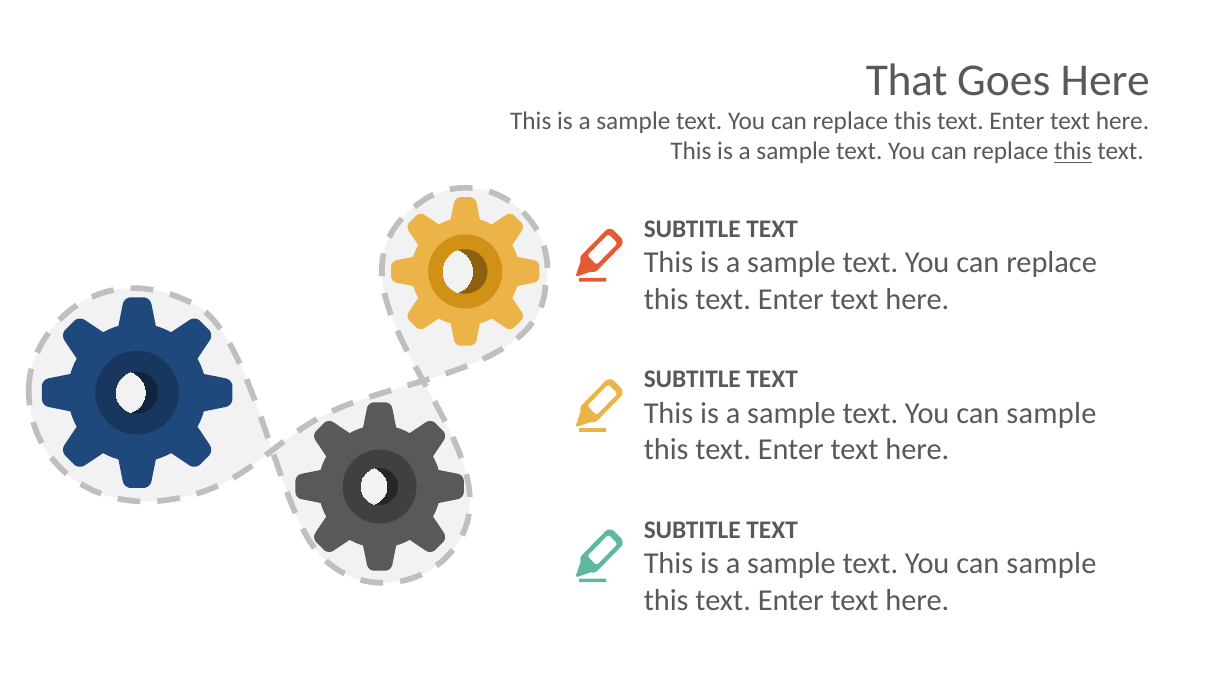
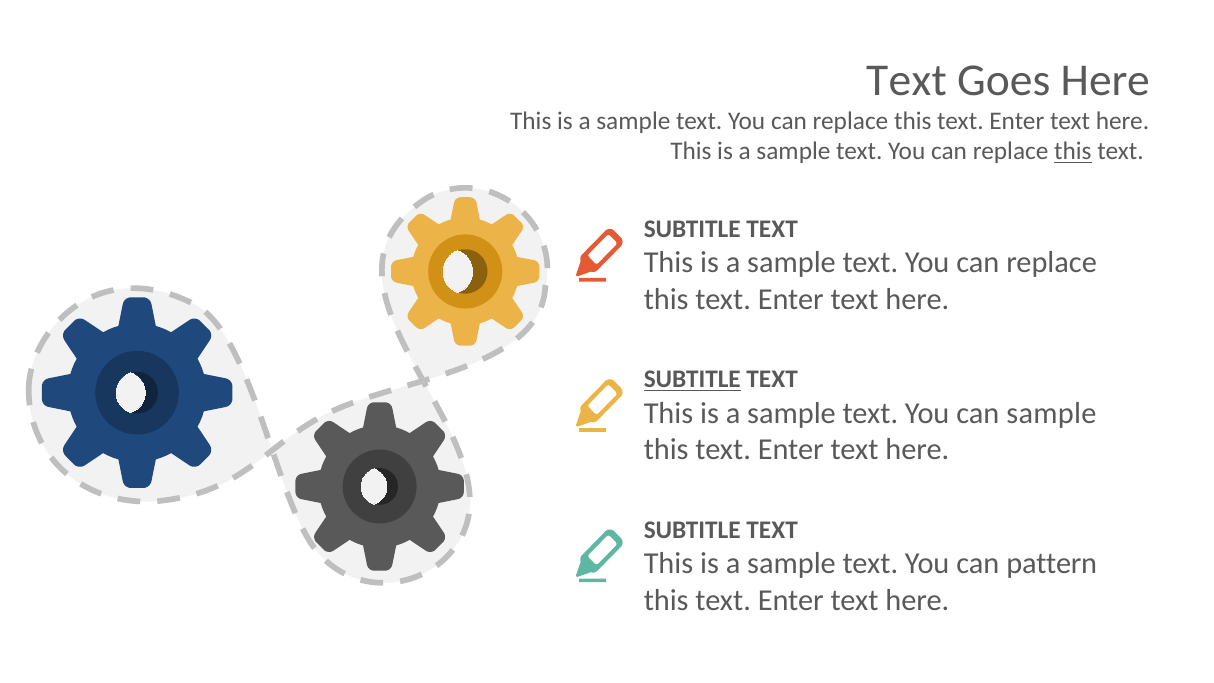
That at (907, 80): That -> Text
SUBTITLE at (692, 379) underline: none -> present
sample at (1051, 563): sample -> pattern
